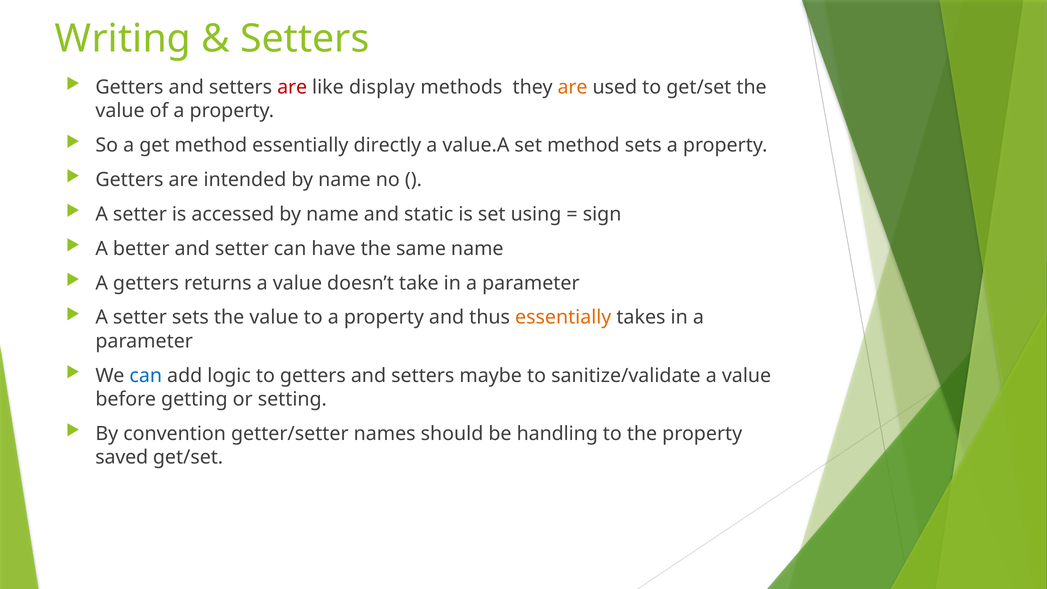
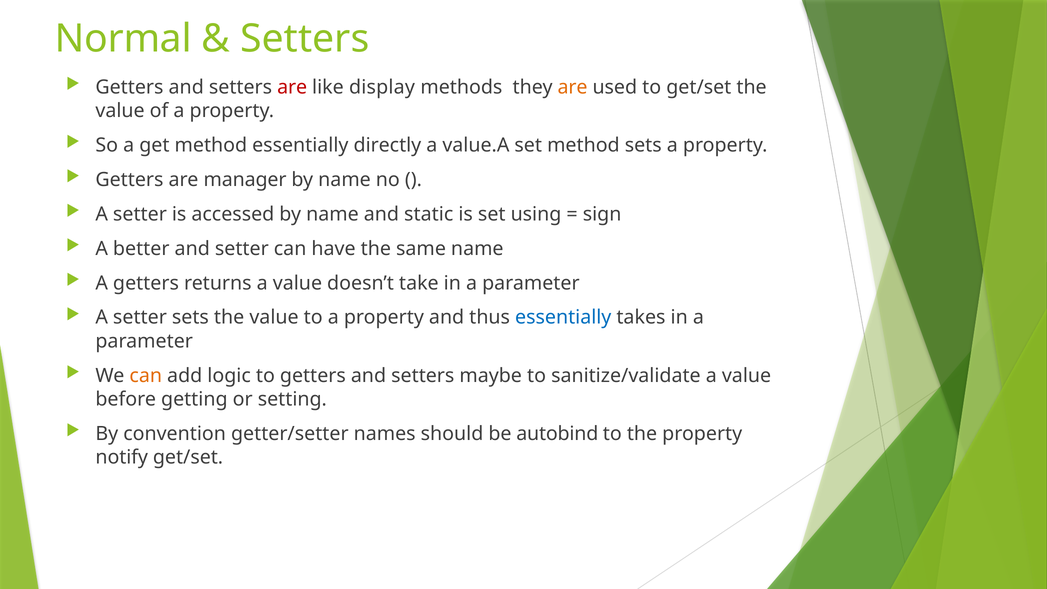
Writing: Writing -> Normal
intended: intended -> manager
essentially at (563, 317) colour: orange -> blue
can at (146, 376) colour: blue -> orange
handling: handling -> autobind
saved: saved -> notify
